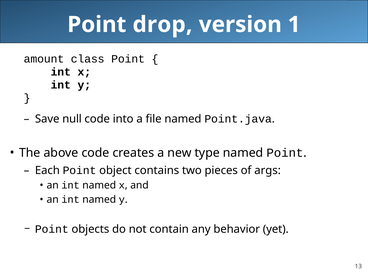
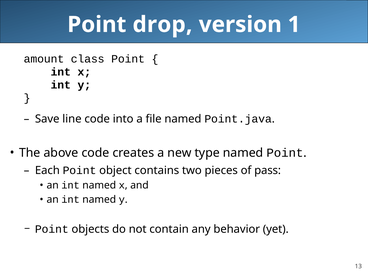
null: null -> line
args: args -> pass
